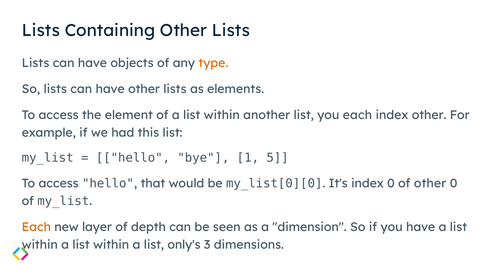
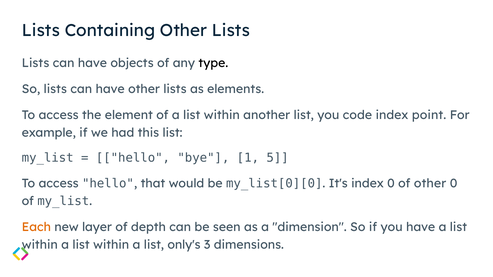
type colour: orange -> black
you each: each -> code
index other: other -> point
